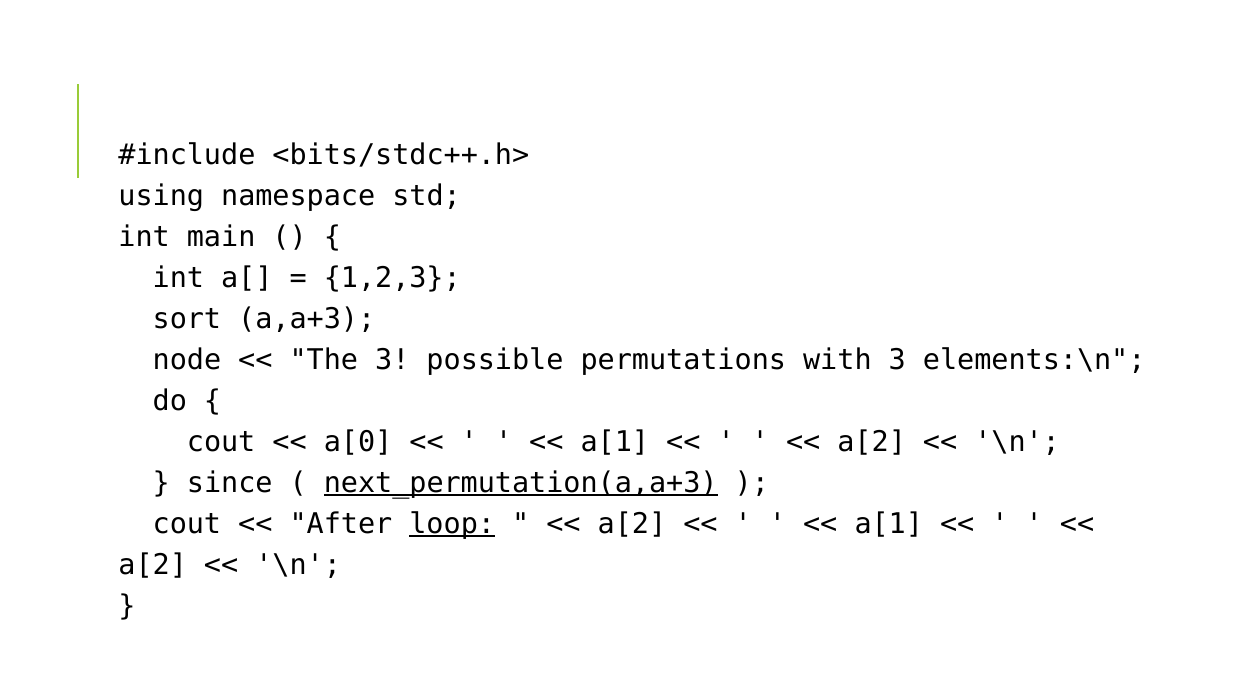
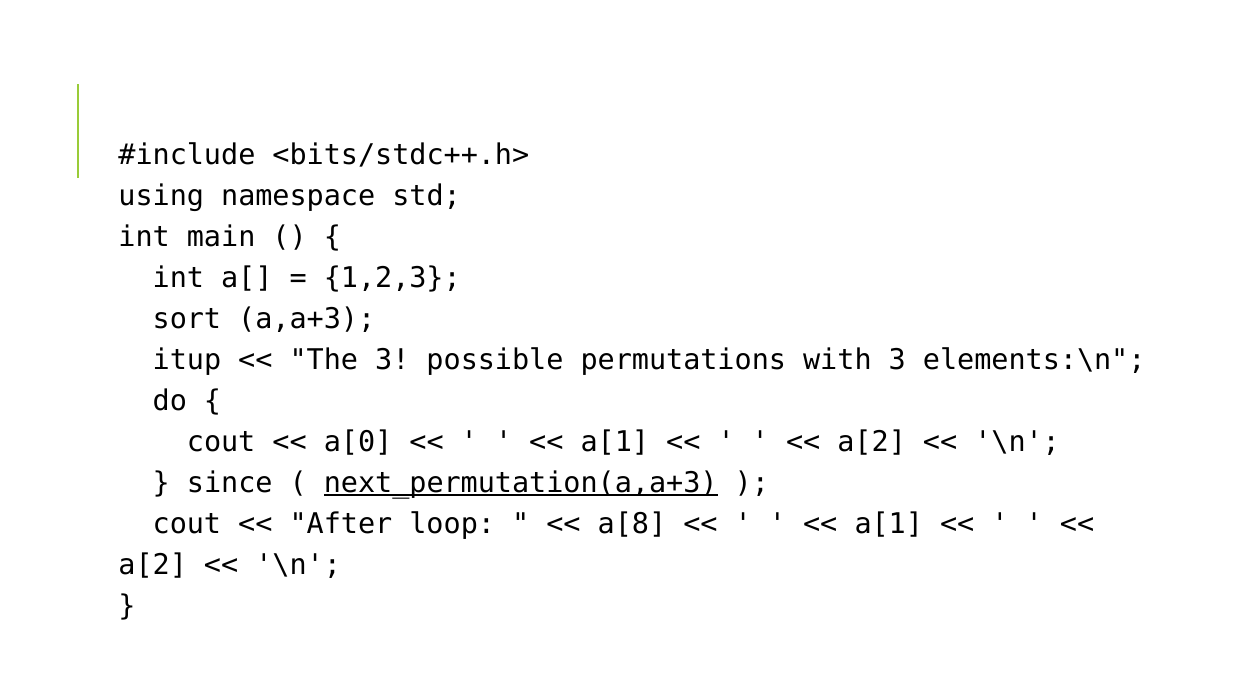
node: node -> itup
loop underline: present -> none
a[2 at (632, 524): a[2 -> a[8
